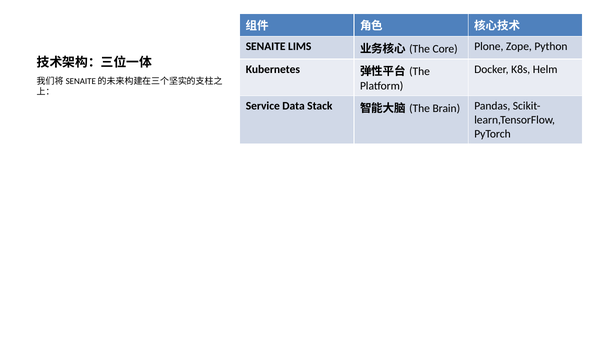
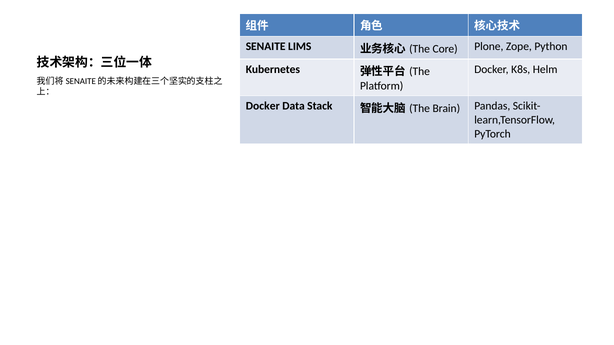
Service at (263, 106): Service -> Docker
